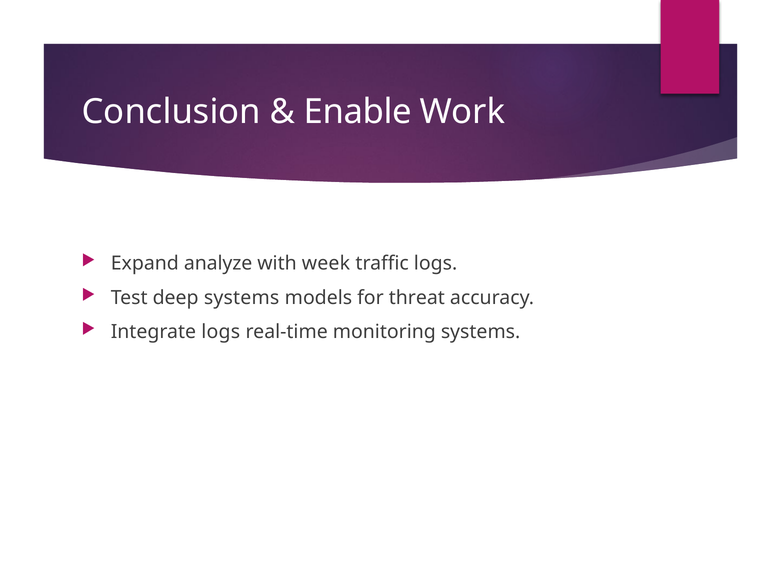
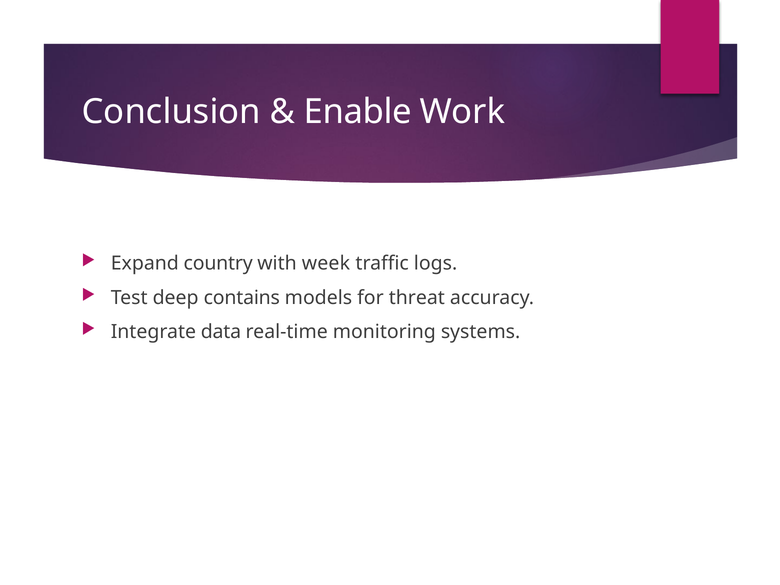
analyze: analyze -> country
deep systems: systems -> contains
Integrate logs: logs -> data
